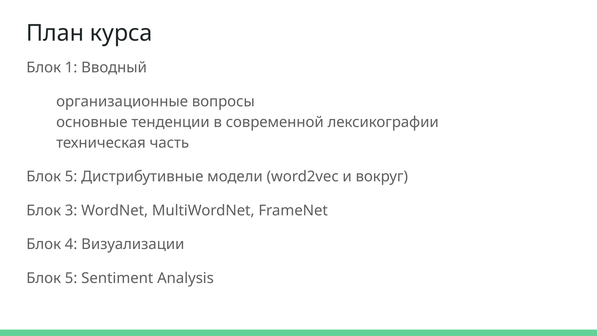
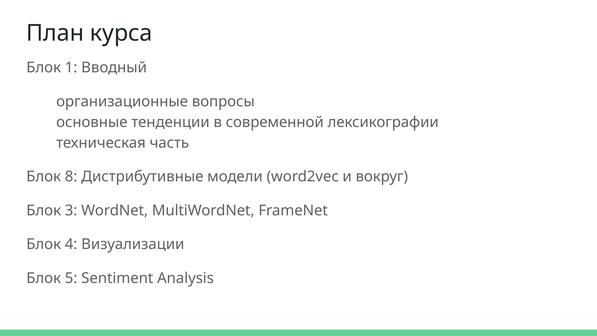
5 at (71, 177): 5 -> 8
